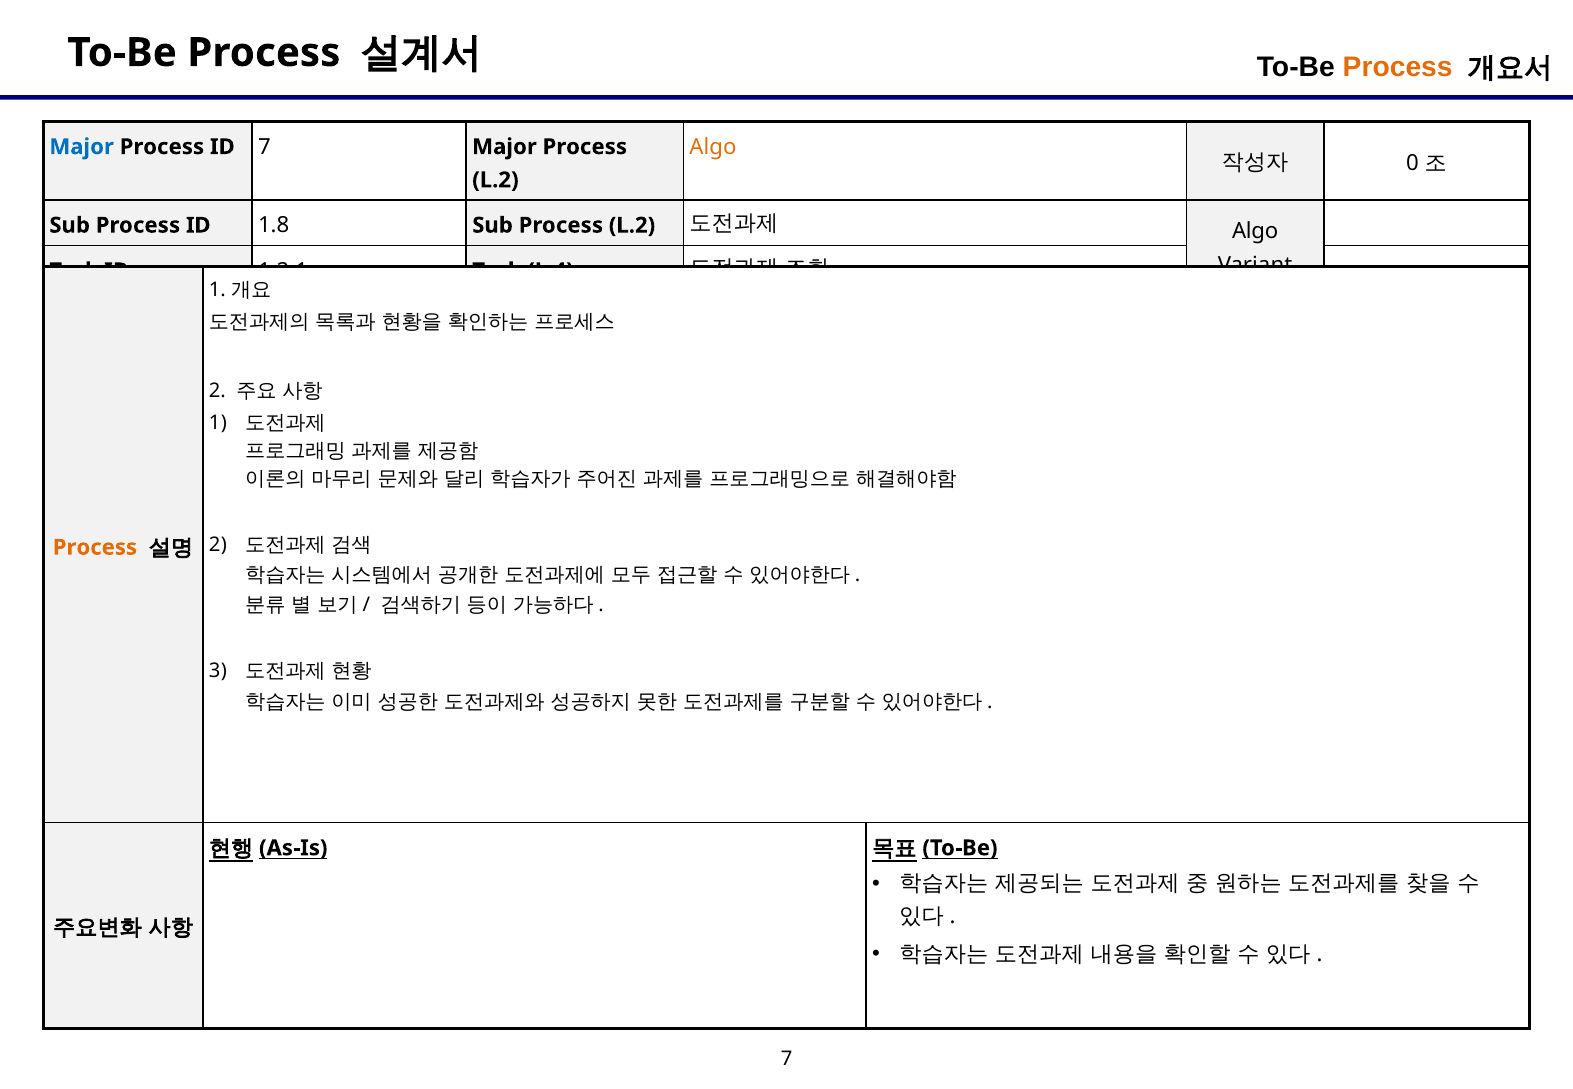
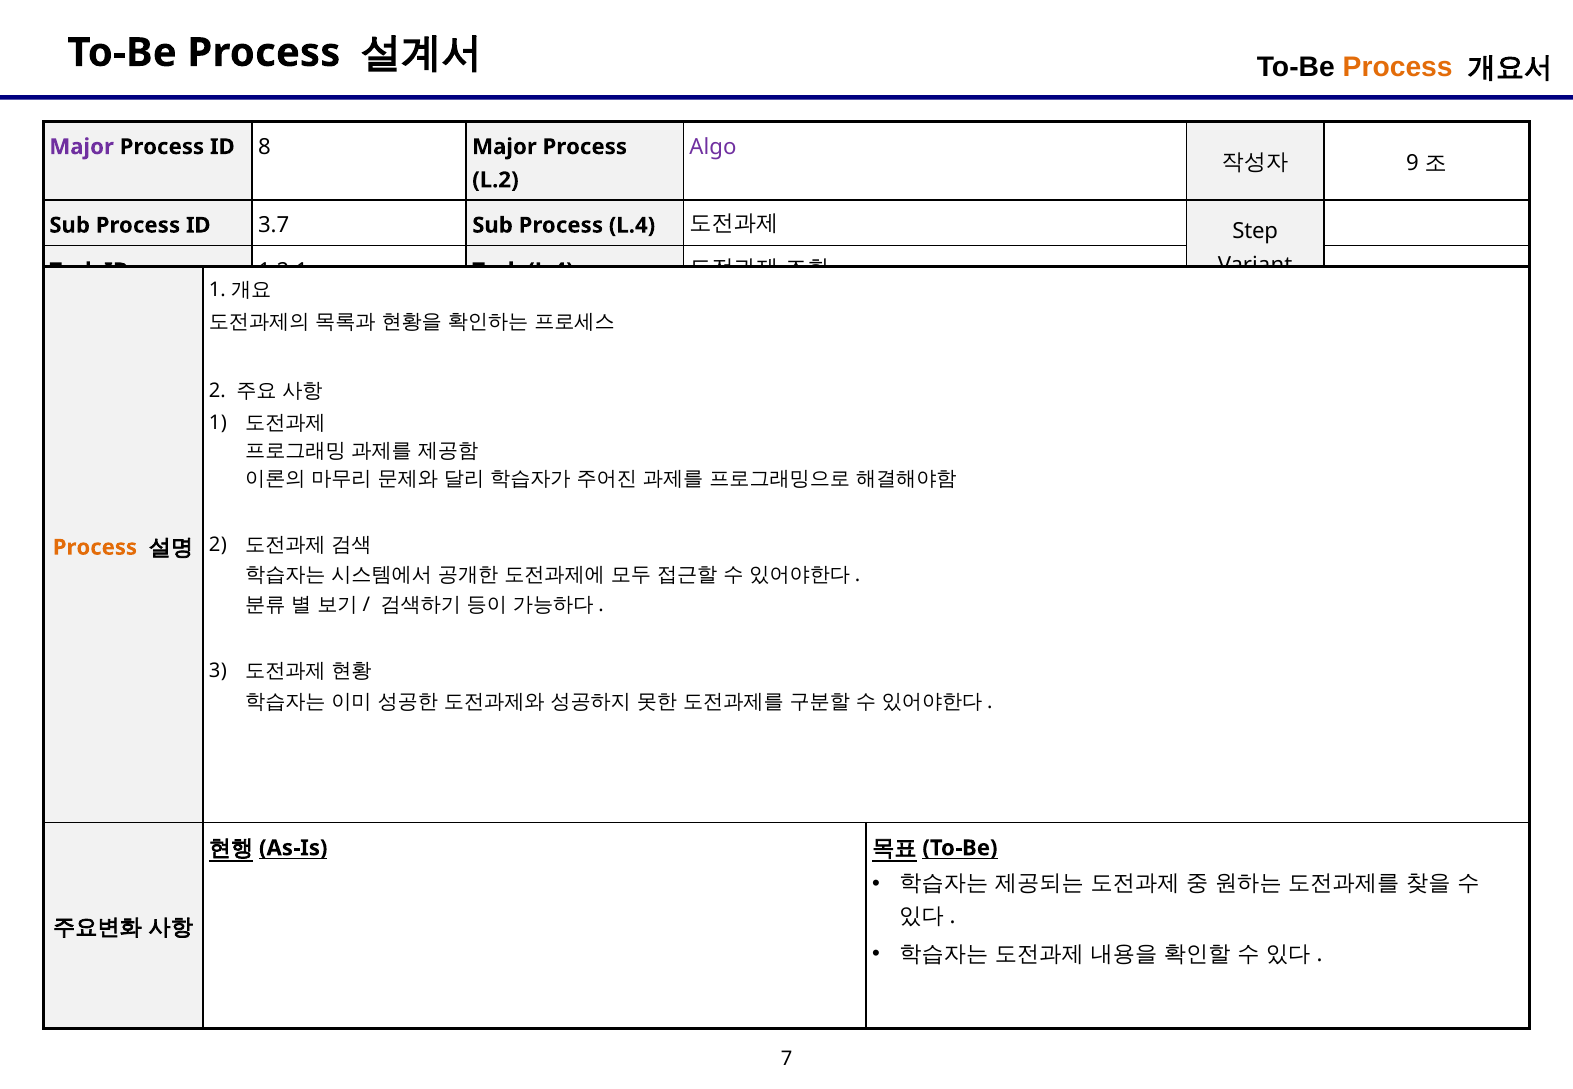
Algo at (713, 147) colour: orange -> purple
Major at (82, 147) colour: blue -> purple
ID 7: 7 -> 8
0: 0 -> 9
1.8: 1.8 -> 3.7
Sub Process L.2: L.2 -> L.4
Algo at (1255, 232): Algo -> Step
